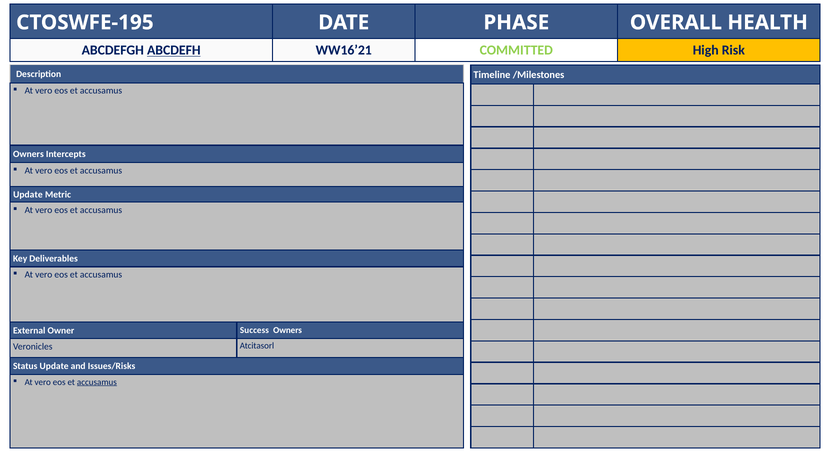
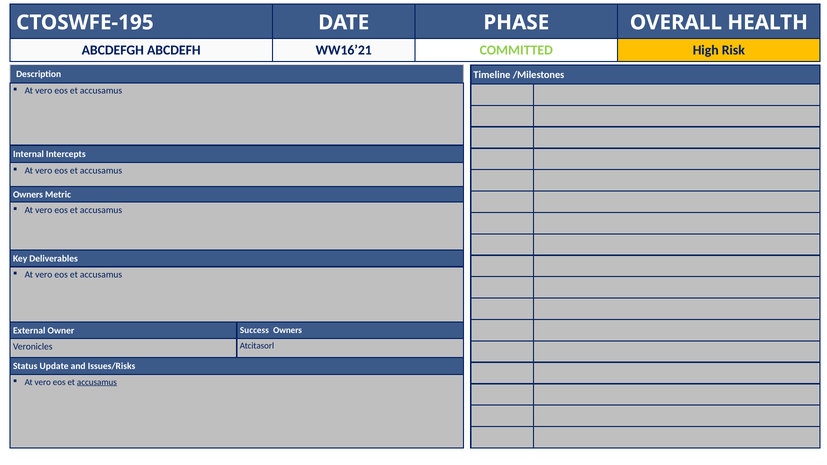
ABCDEFH underline: present -> none
Owners at (28, 154): Owners -> Internal
Update at (28, 195): Update -> Owners
